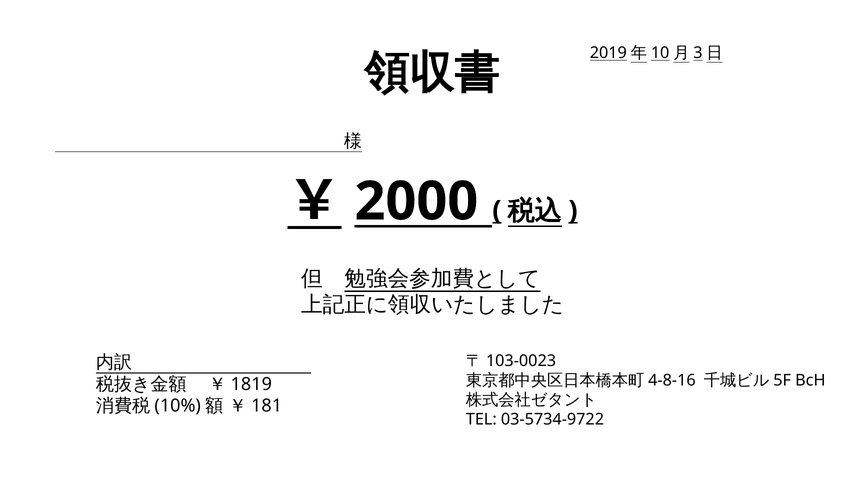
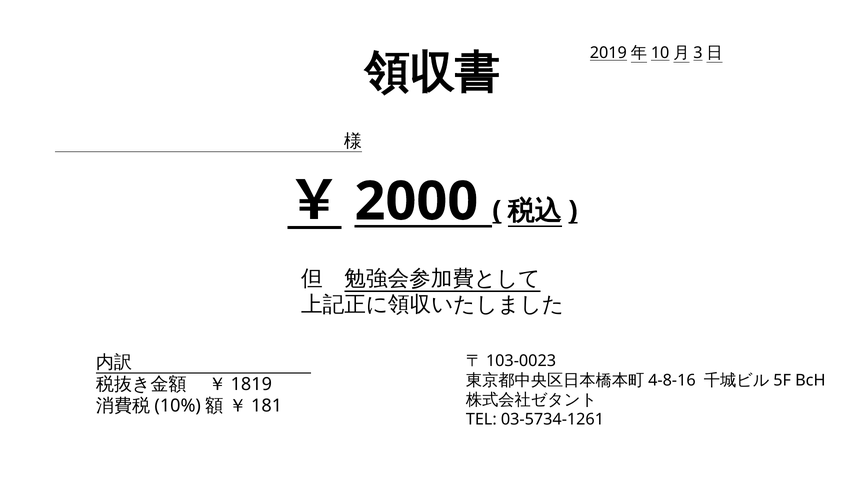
03-5734-9722: 03-5734-9722 -> 03-5734-1261
